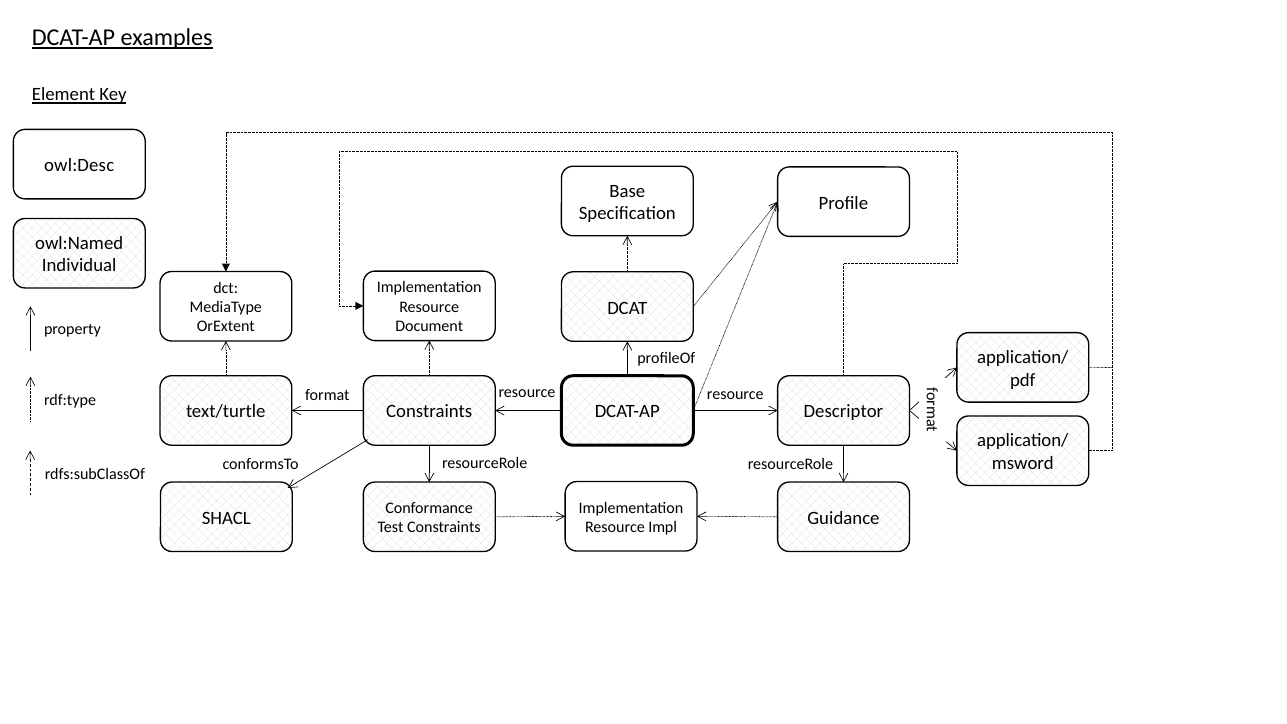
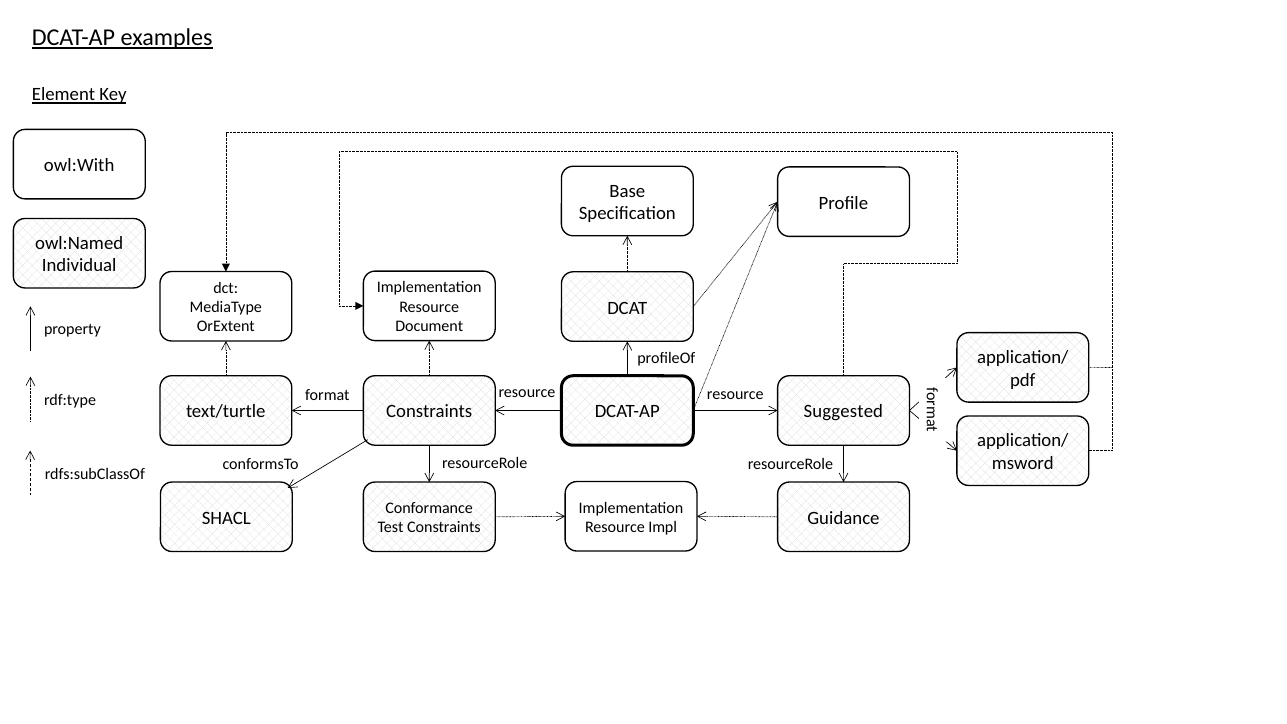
owl:Desc: owl:Desc -> owl:With
Descriptor: Descriptor -> Suggested
